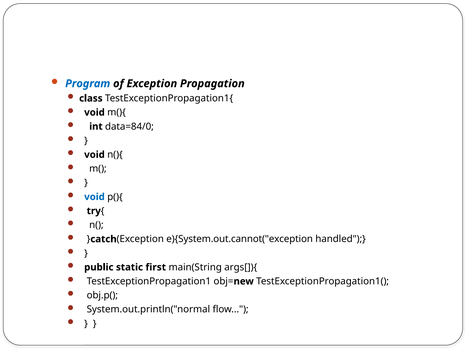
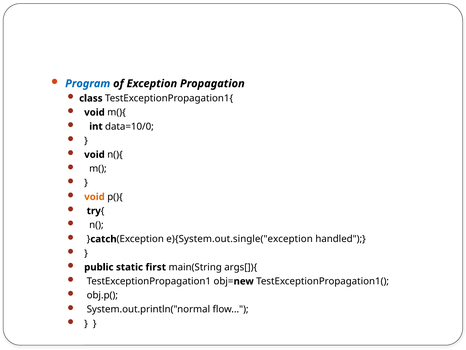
data=84/0: data=84/0 -> data=10/0
void at (94, 197) colour: blue -> orange
e){System.out.cannot("exception: e){System.out.cannot("exception -> e){System.out.single("exception
